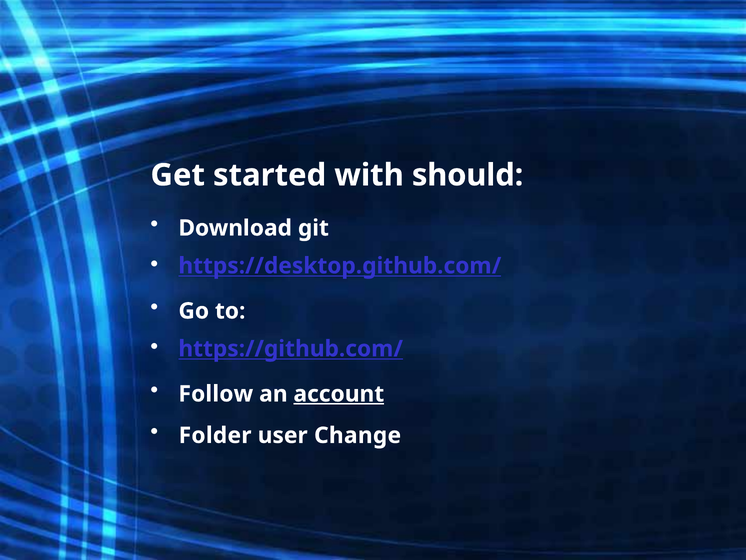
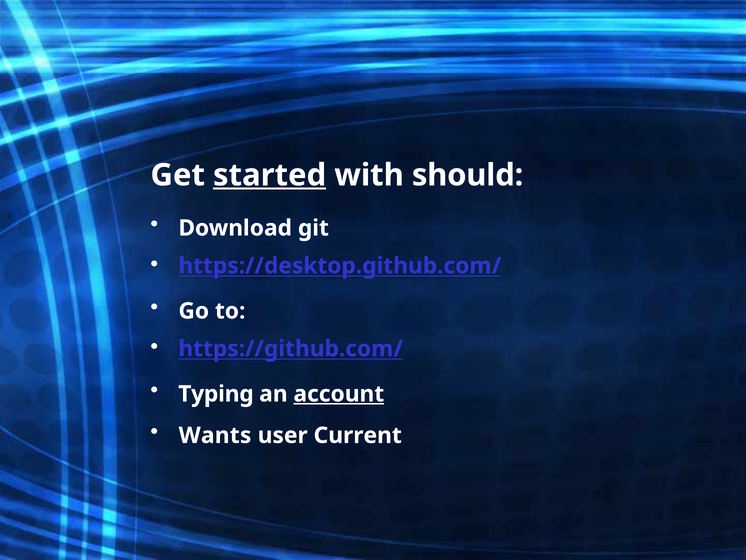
started underline: none -> present
Follow: Follow -> Typing
Folder: Folder -> Wants
Change: Change -> Current
